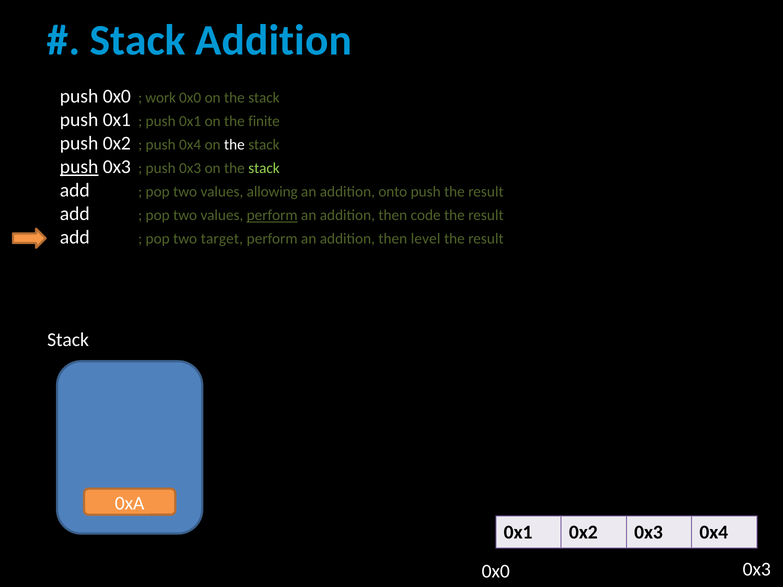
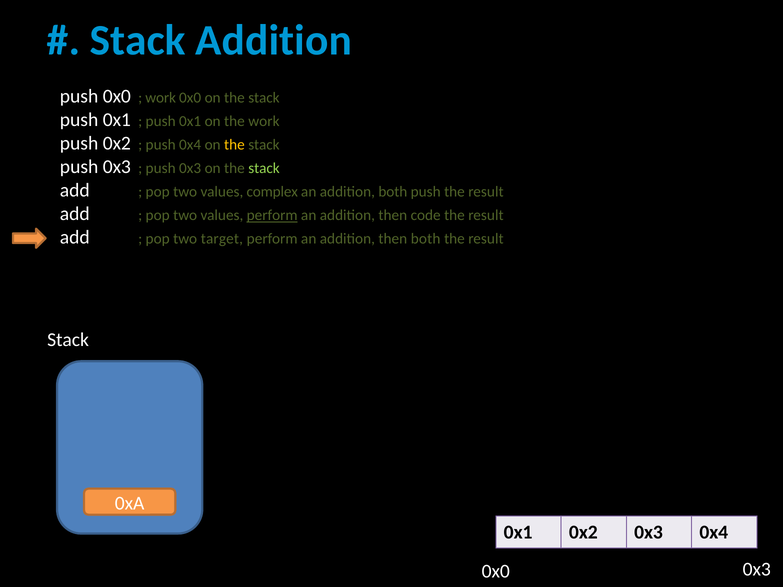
the finite: finite -> work
the at (234, 145) colour: white -> yellow
push at (79, 167) underline: present -> none
allowing: allowing -> complex
addition onto: onto -> both
then level: level -> both
